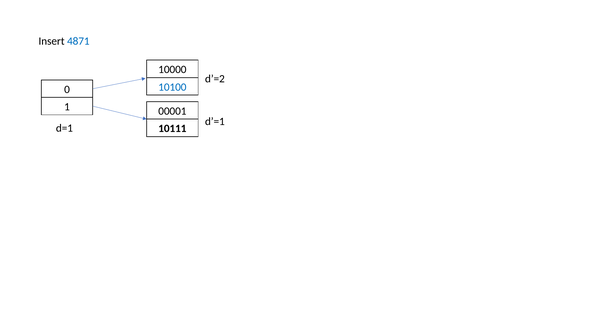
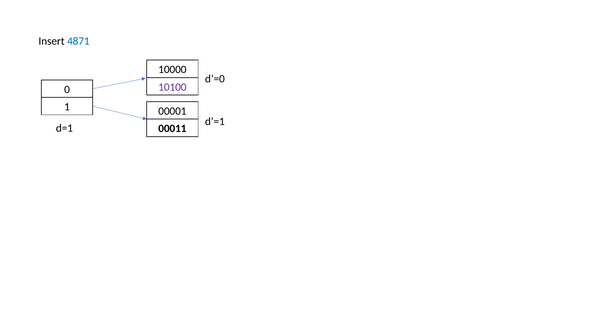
d’=2: d’=2 -> d’=0
10100 colour: blue -> purple
10111: 10111 -> 00011
